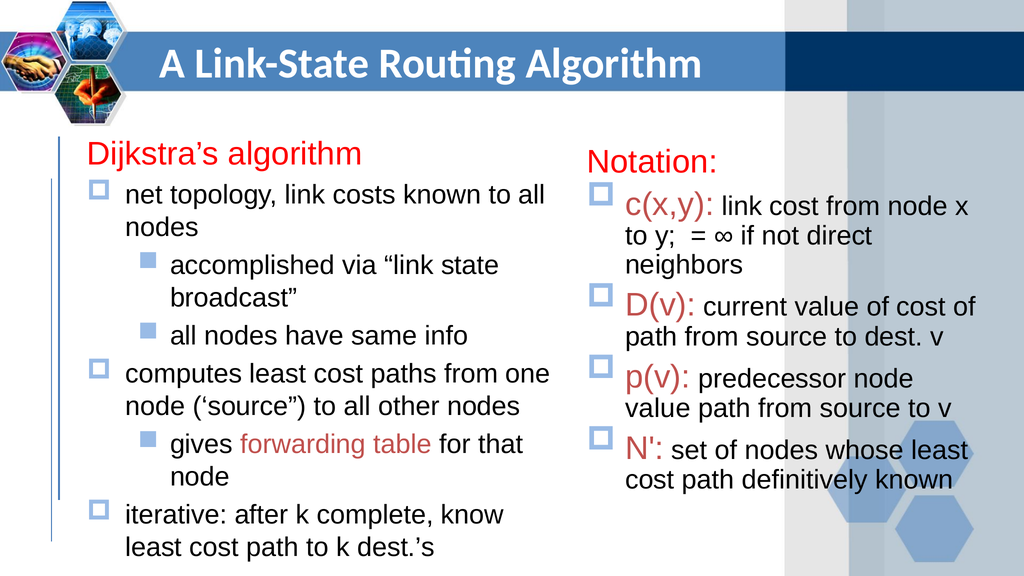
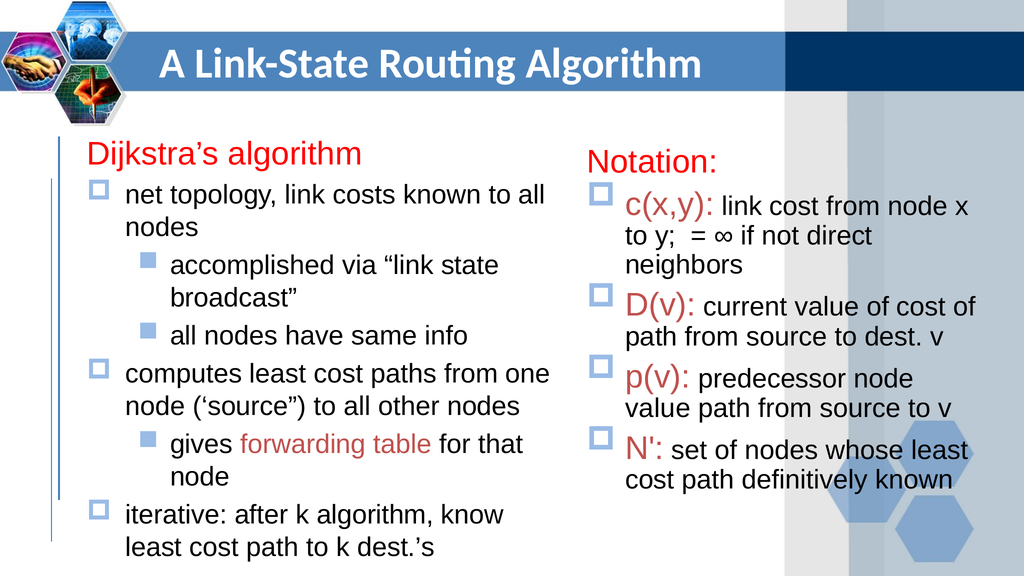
k complete: complete -> algorithm
